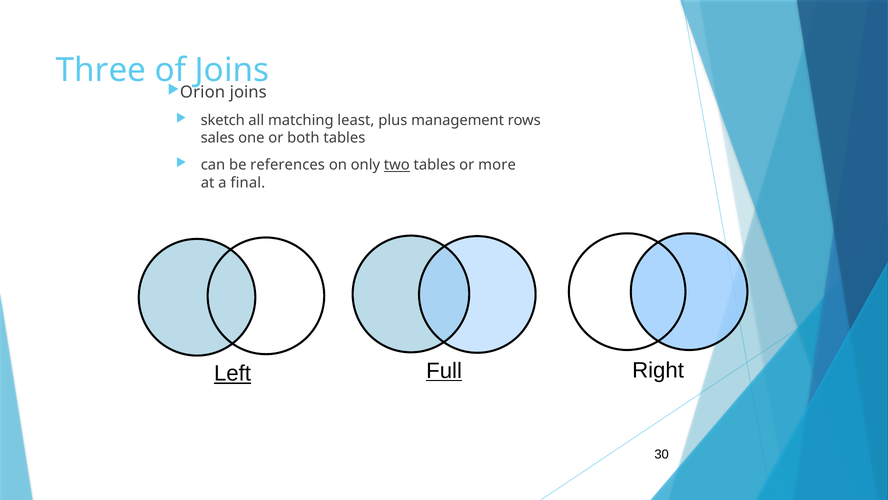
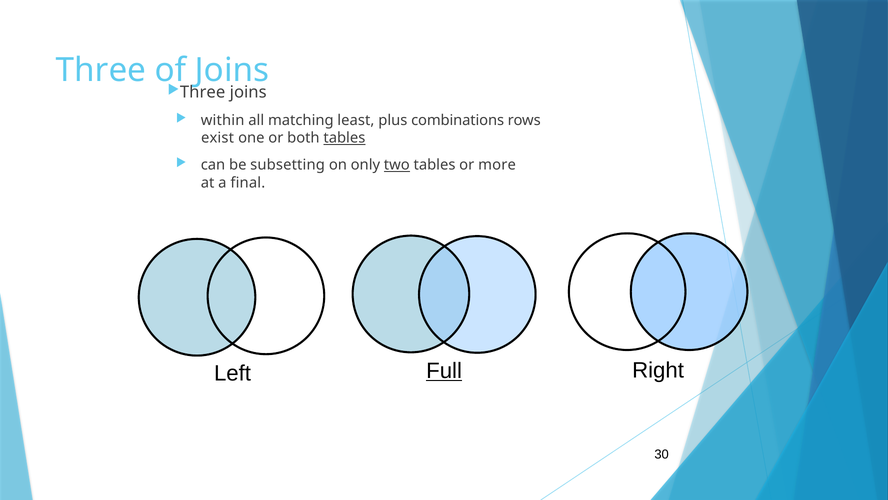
Orion at (203, 92): Orion -> Three
sketch: sketch -> within
management: management -> combinations
sales: sales -> exist
tables at (344, 138) underline: none -> present
references: references -> subsetting
Left underline: present -> none
